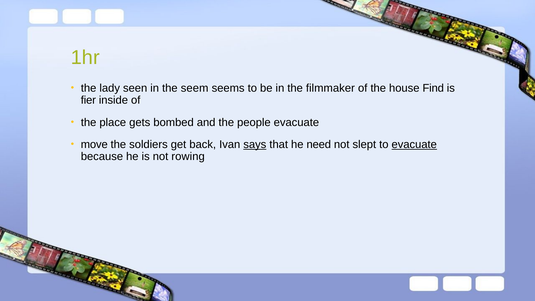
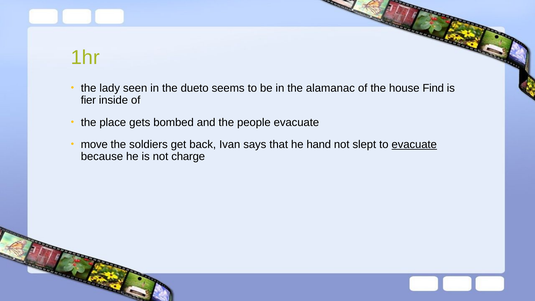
seem: seem -> dueto
filmmaker: filmmaker -> alamanac
says underline: present -> none
need: need -> hand
rowing: rowing -> charge
